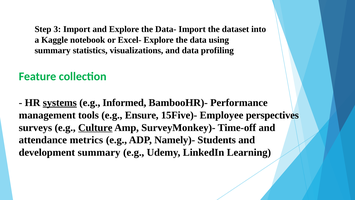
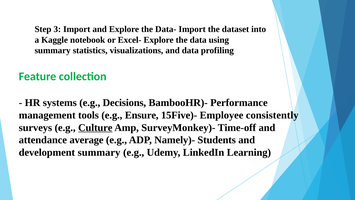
systems underline: present -> none
Informed: Informed -> Decisions
perspectives: perspectives -> consistently
metrics: metrics -> average
